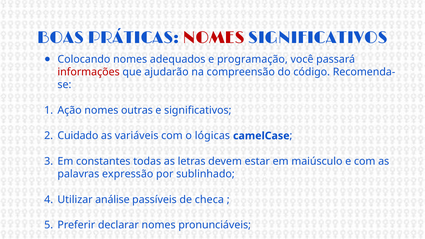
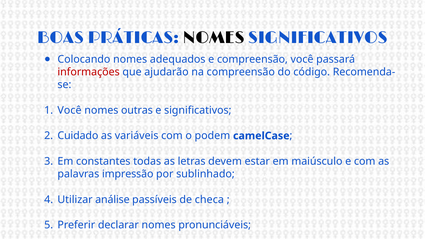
NOMES at (214, 37) colour: red -> black
e programação: programação -> compreensão
Ação at (70, 110): Ação -> Você
lógicas: lógicas -> podem
expressão: expressão -> impressão
